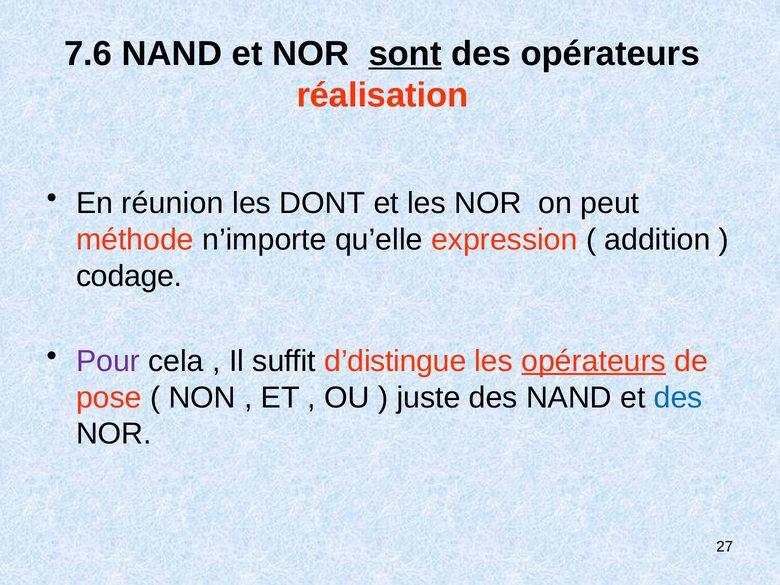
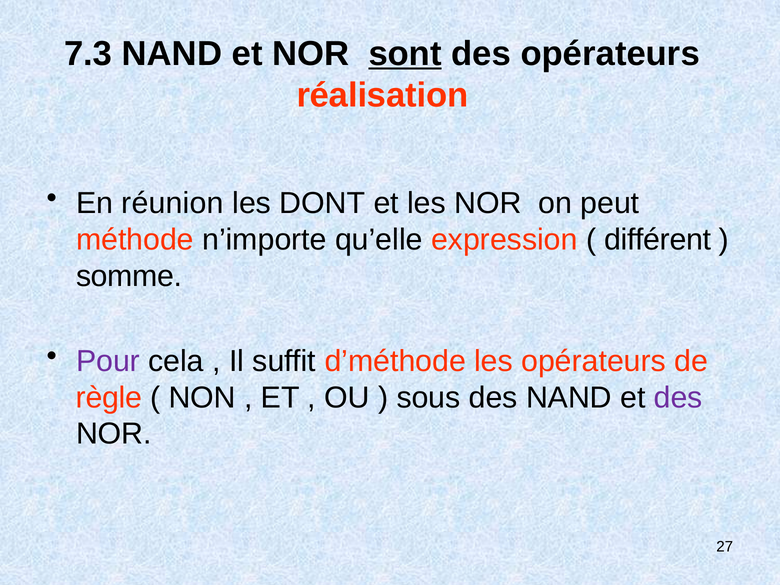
7.6: 7.6 -> 7.3
addition: addition -> différent
codage: codage -> somme
d’distingue: d’distingue -> d’méthode
opérateurs at (594, 361) underline: present -> none
pose: pose -> règle
juste: juste -> sous
des at (678, 397) colour: blue -> purple
